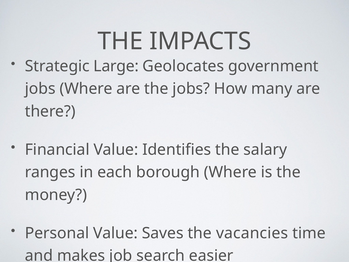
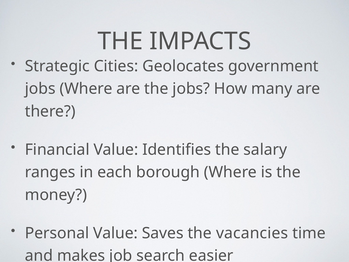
Large: Large -> Cities
